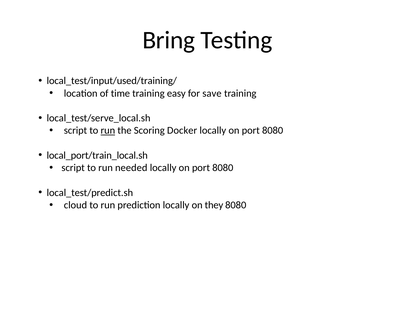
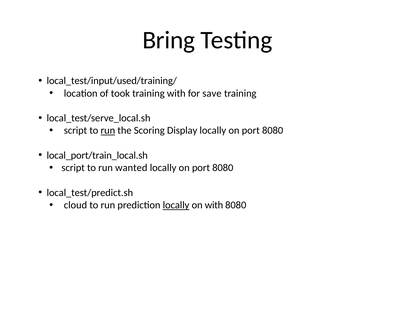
time: time -> took
training easy: easy -> with
Docker: Docker -> Display
needed: needed -> wanted
locally at (176, 205) underline: none -> present
on they: they -> with
